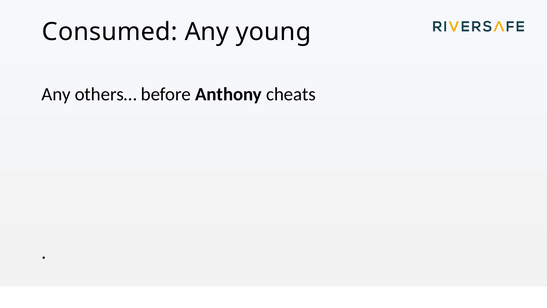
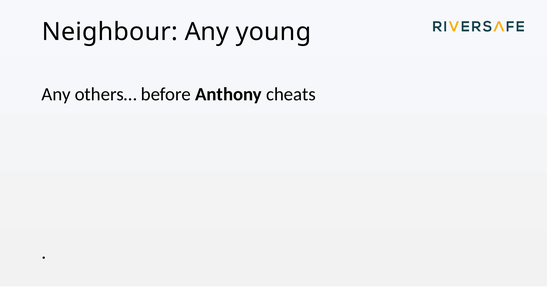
Consumed: Consumed -> Neighbour
